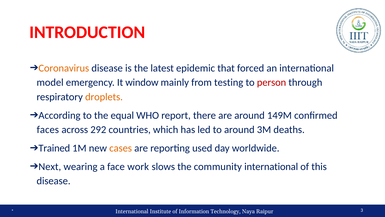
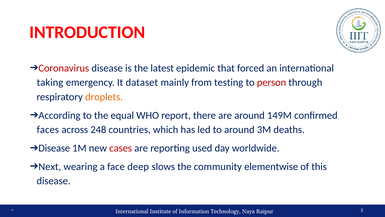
Coronavirus colour: orange -> red
model: model -> taking
window: window -> dataset
292: 292 -> 248
Trained at (54, 148): Trained -> Disease
cases colour: orange -> red
work: work -> deep
community international: international -> elementwise
